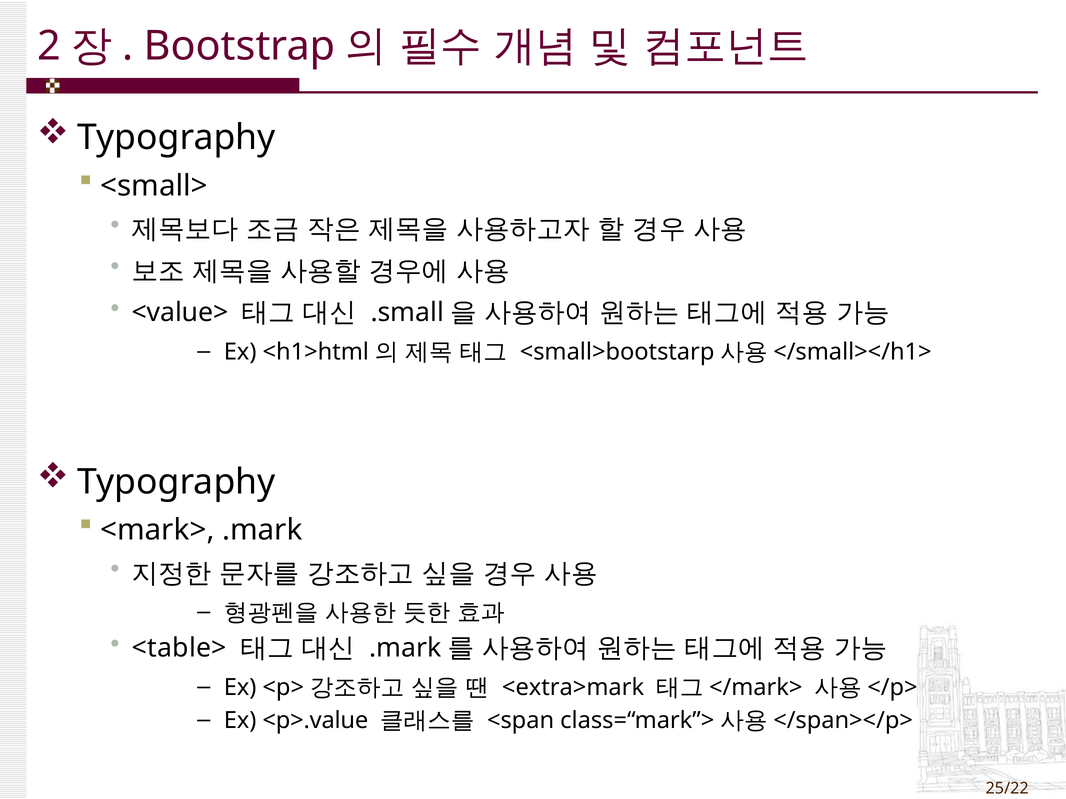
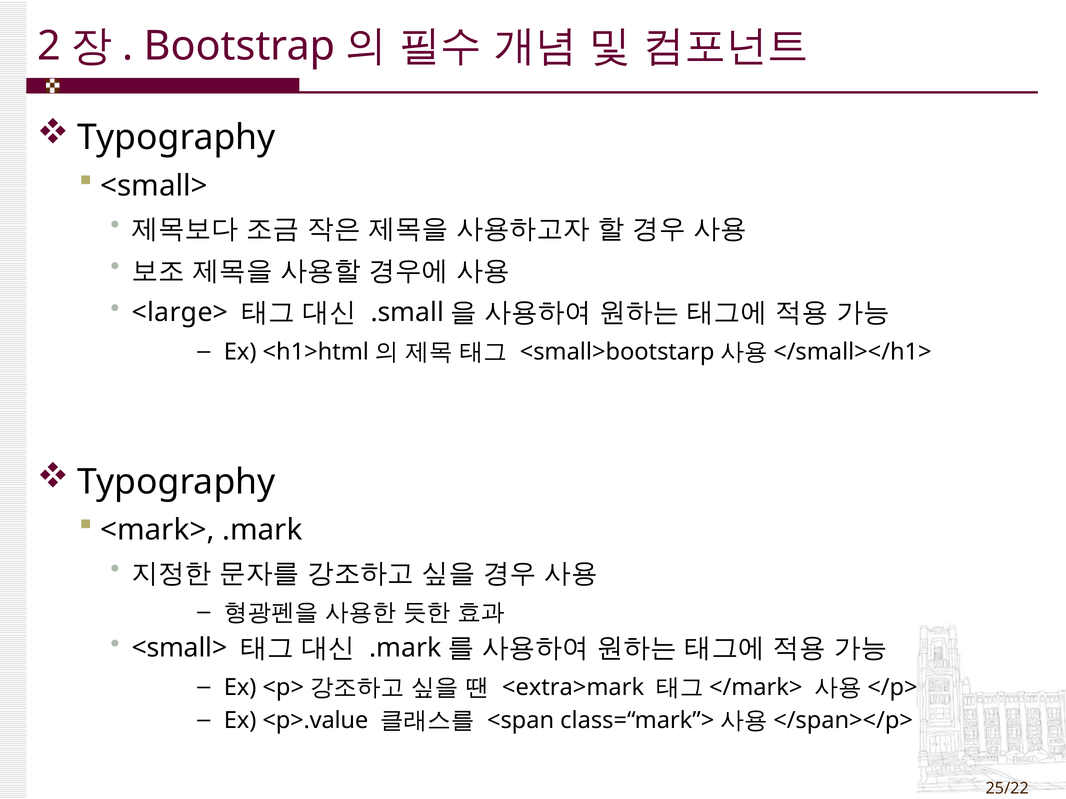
<value>: <value> -> <large>
<table> at (179, 649): <table> -> <small>
